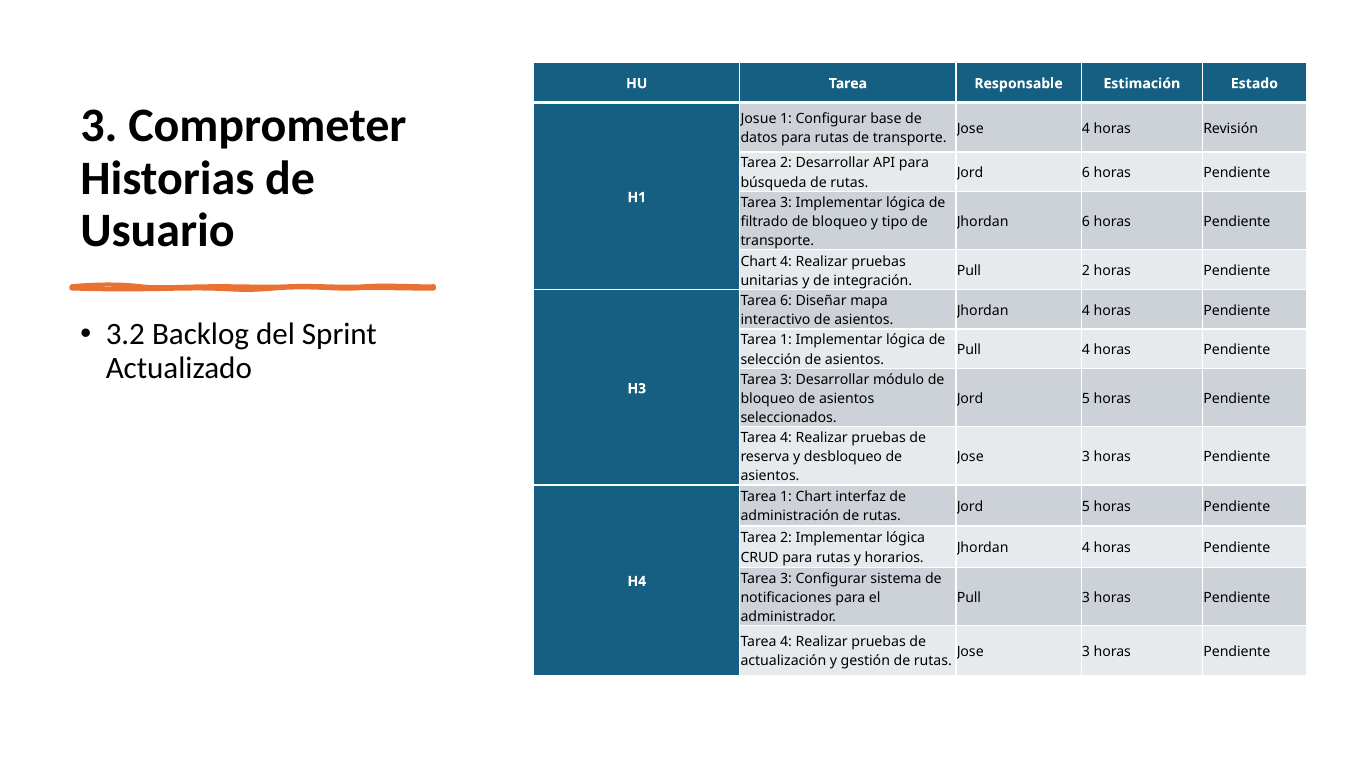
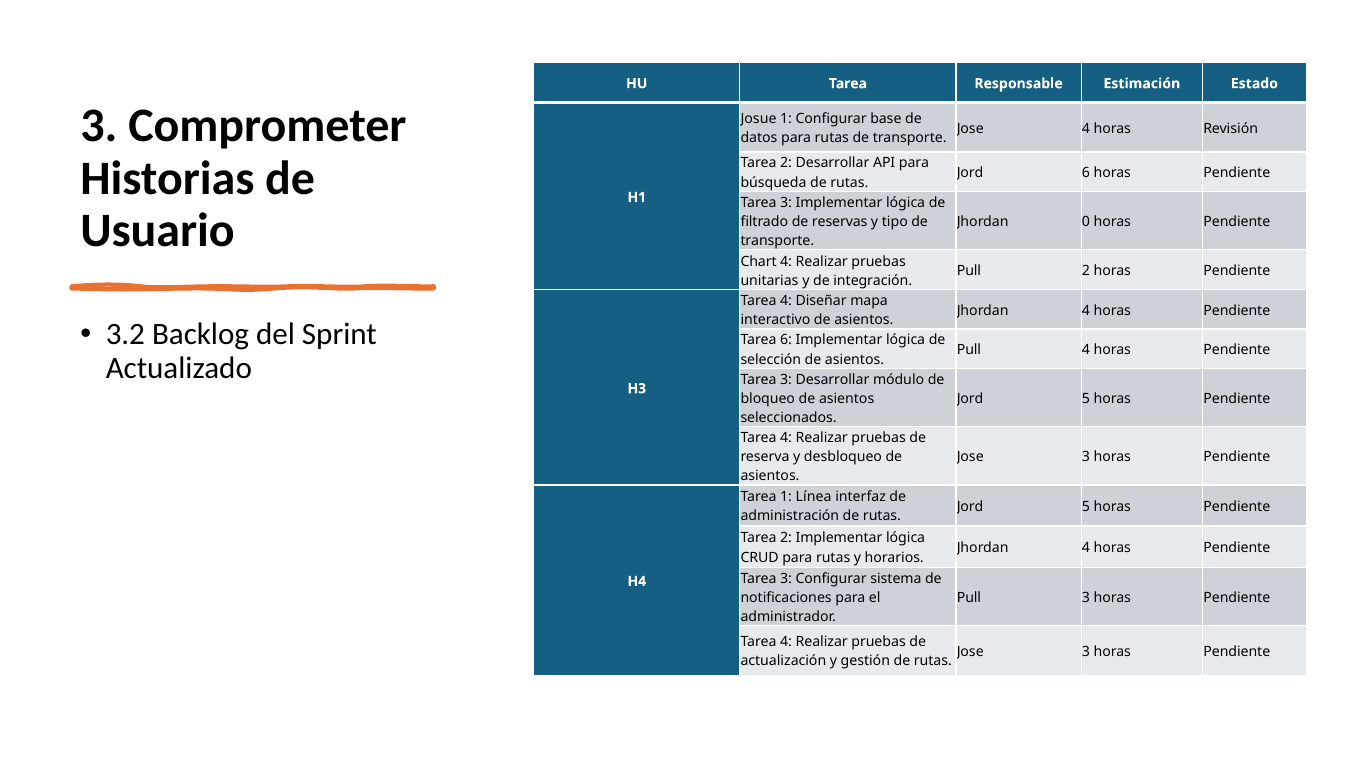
filtrado de bloqueo: bloqueo -> reservas
Jhordan 6: 6 -> 0
6 at (786, 301): 6 -> 4
1 at (786, 340): 1 -> 6
1 Chart: Chart -> Línea
